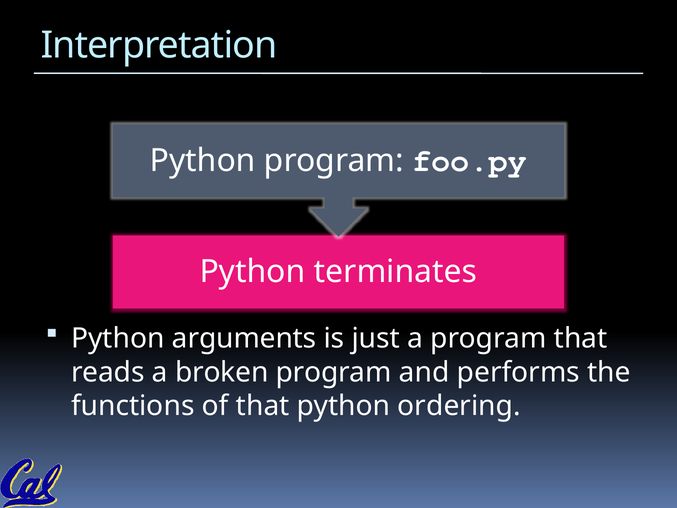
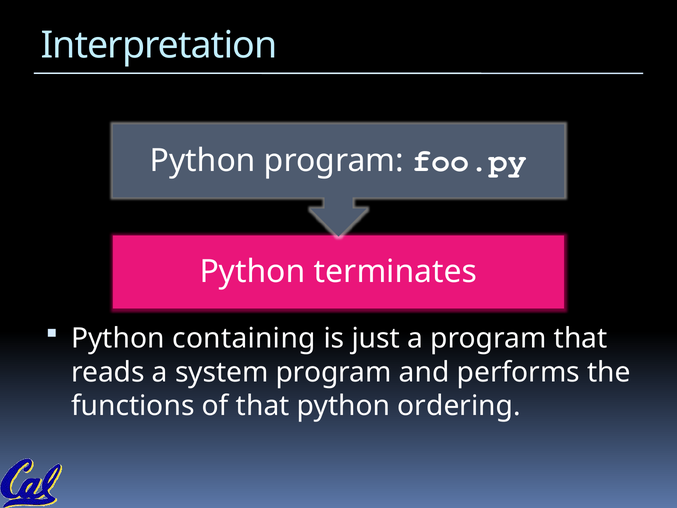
arguments: arguments -> containing
broken: broken -> system
